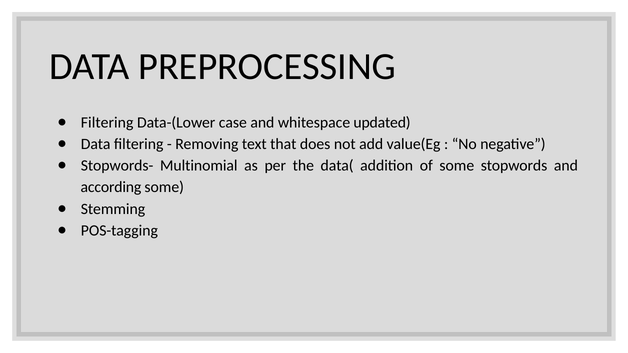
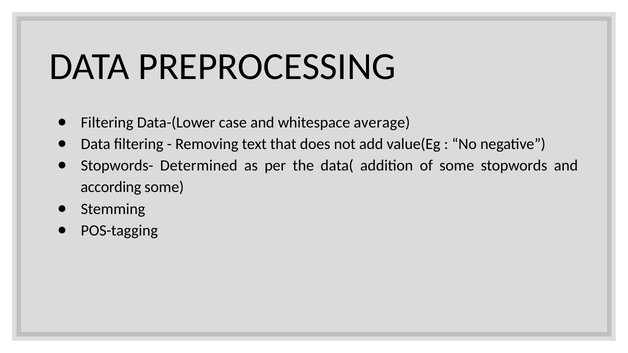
updated: updated -> average
Multinomial: Multinomial -> Determined
